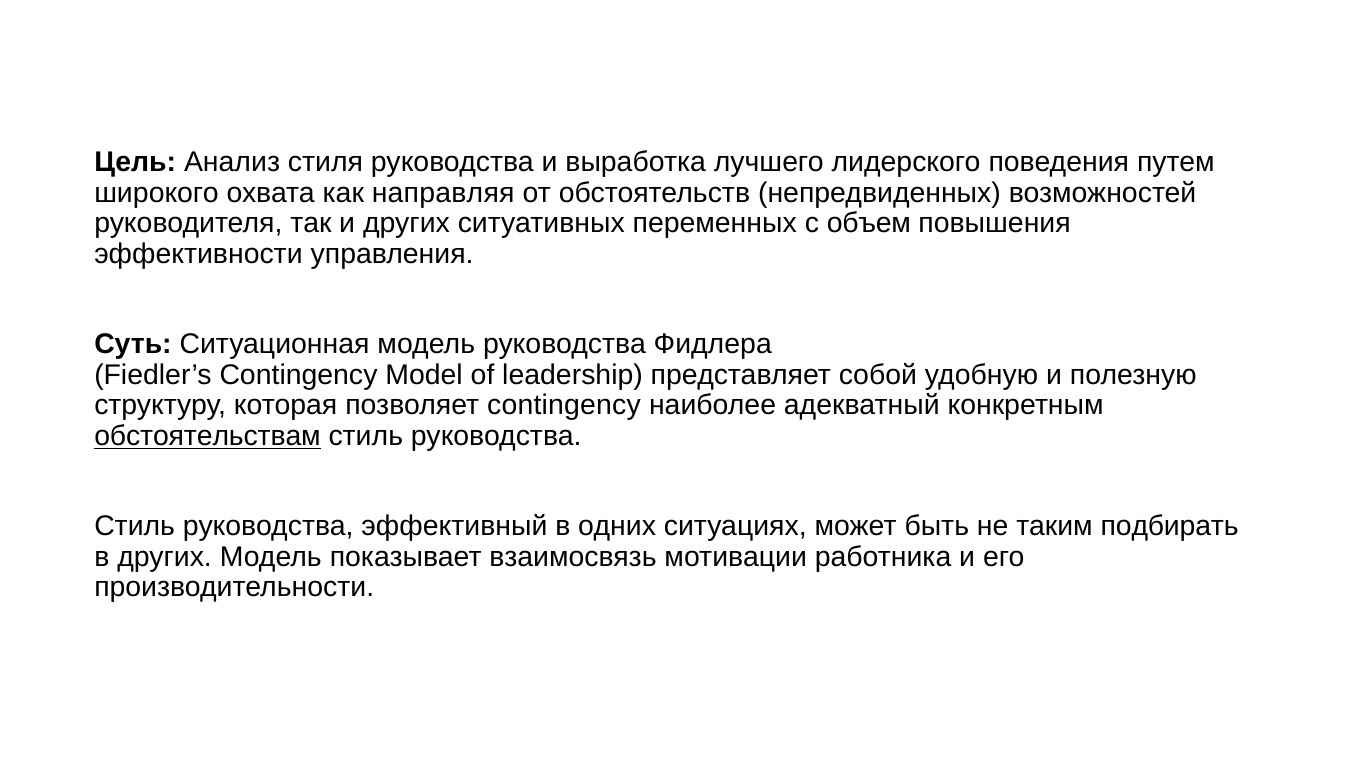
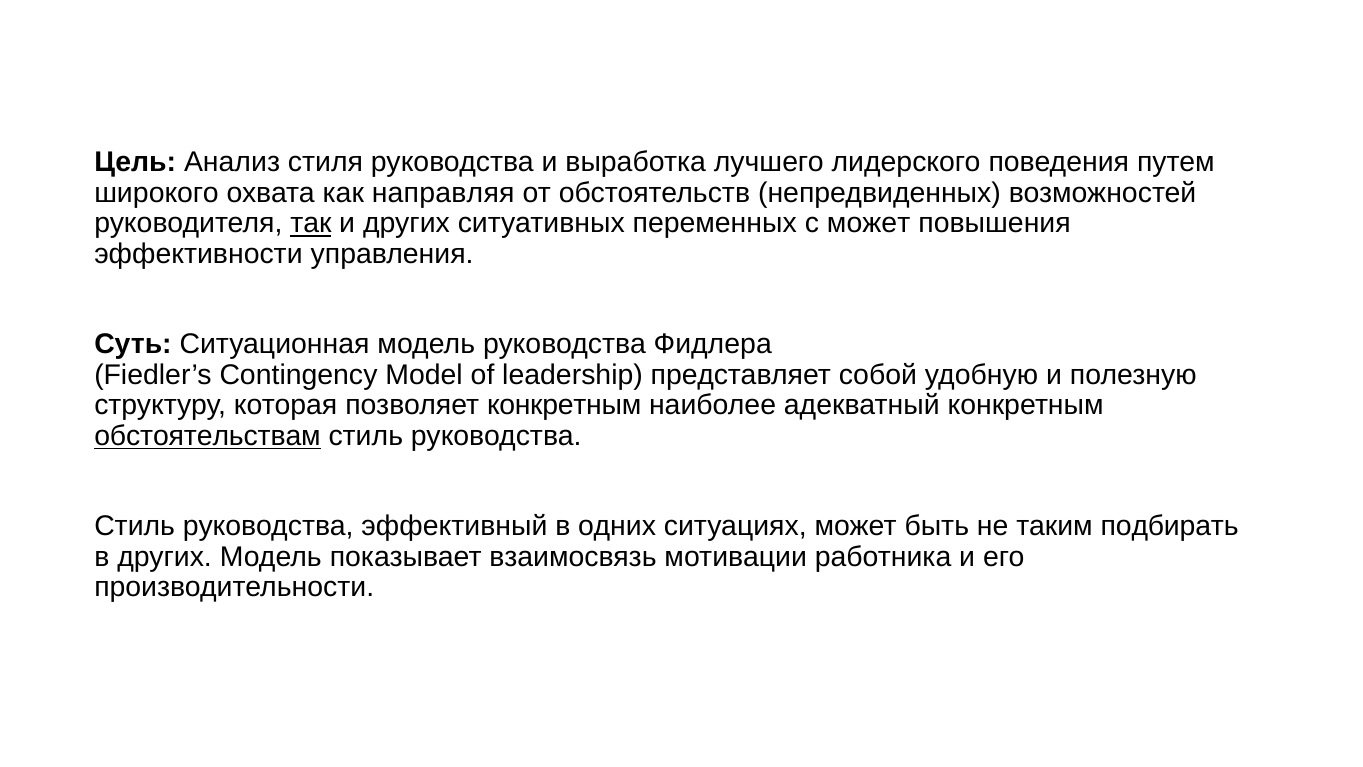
так underline: none -> present
с объем: объем -> может
позволяет contingency: contingency -> конкретным
